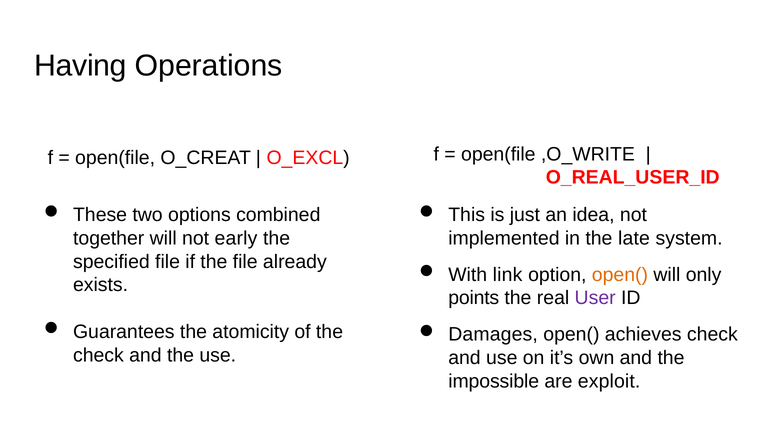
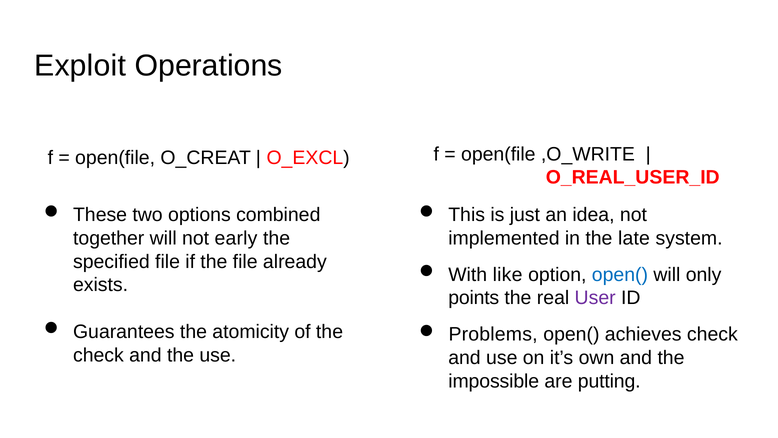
Having: Having -> Exploit
link: link -> like
open( at (620, 274) colour: orange -> blue
Damages: Damages -> Problems
exploit: exploit -> putting
